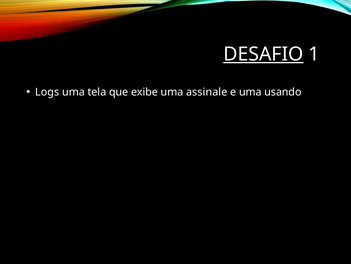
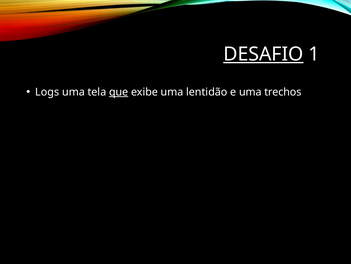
que underline: none -> present
assinale: assinale -> lentidão
usando: usando -> trechos
